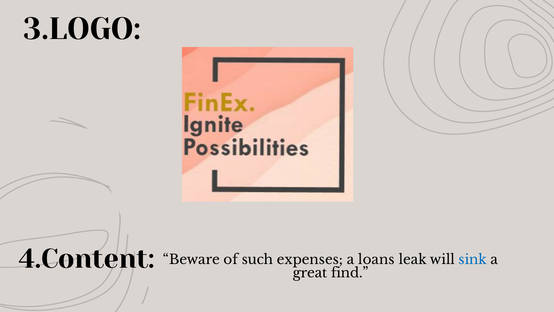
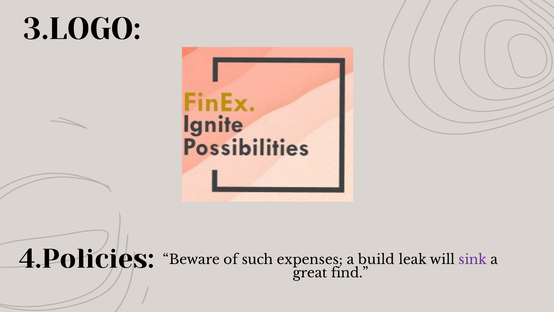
4.Content: 4.Content -> 4.Policies
loans: loans -> build
sink colour: blue -> purple
